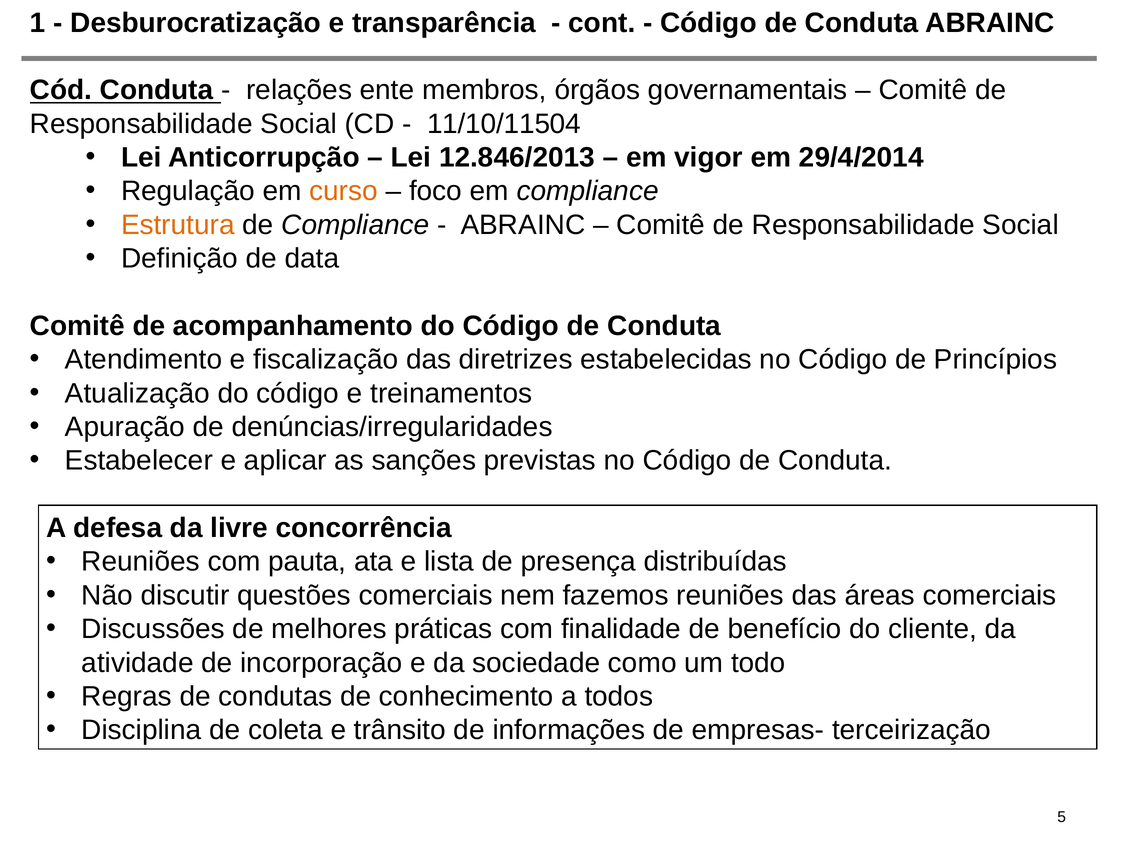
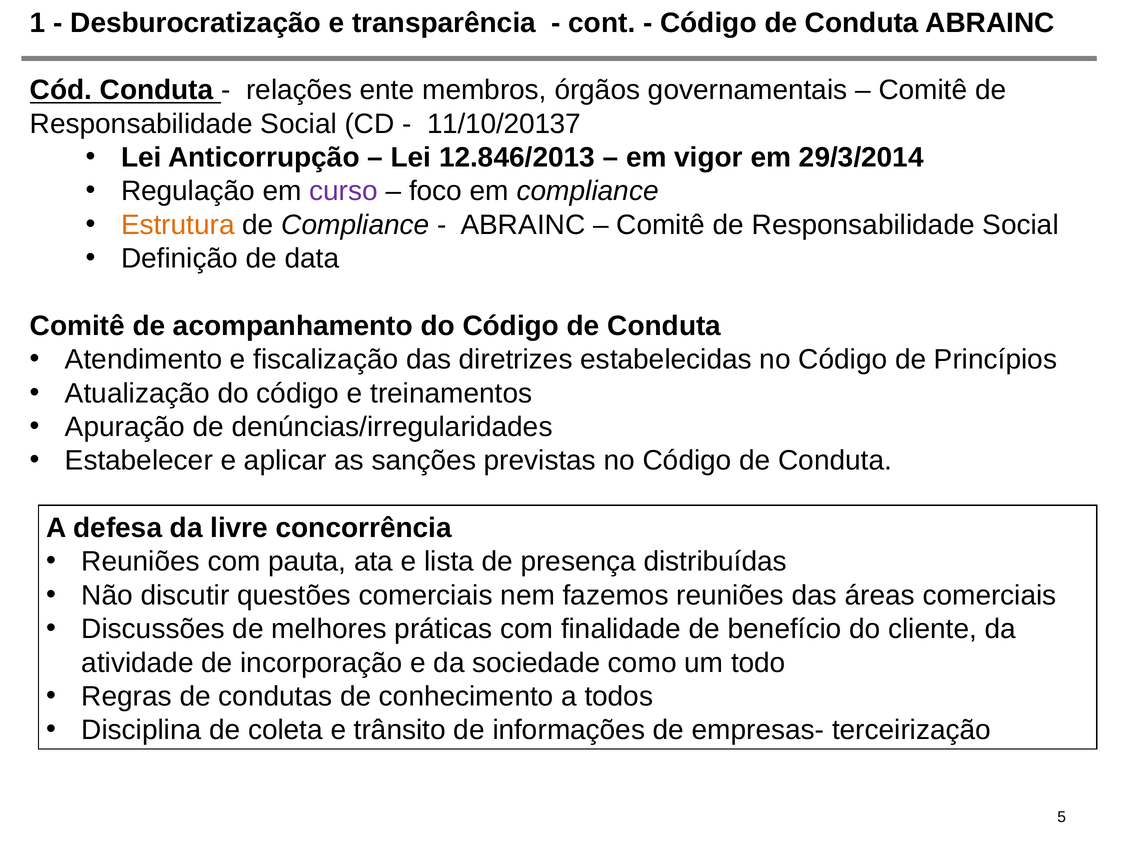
11/10/11504: 11/10/11504 -> 11/10/20137
29/4/2014: 29/4/2014 -> 29/3/2014
curso colour: orange -> purple
